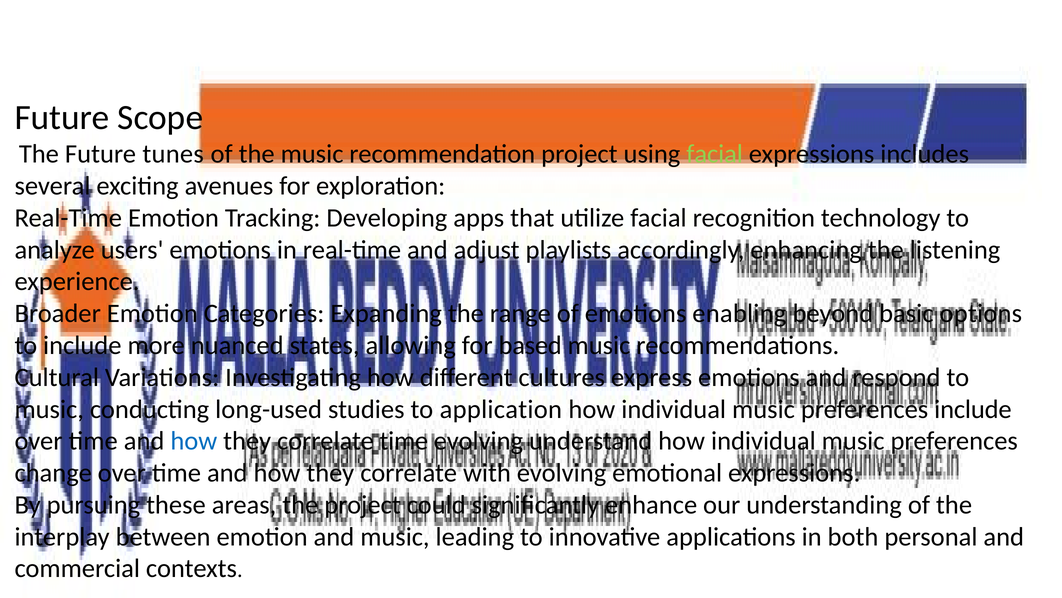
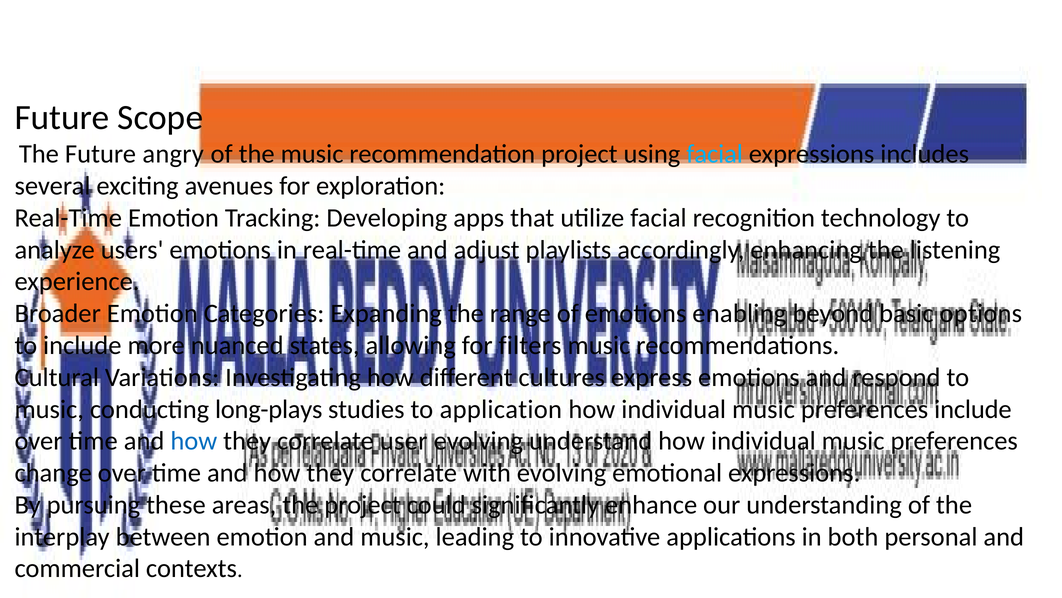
tunes: tunes -> angry
facial at (715, 154) colour: light green -> light blue
based: based -> filters
long-used: long-used -> long-plays
correlate time: time -> user
